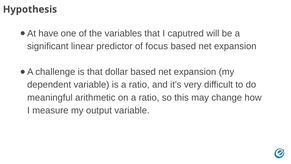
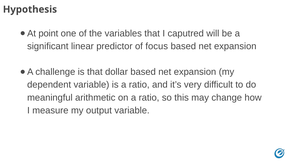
have: have -> point
